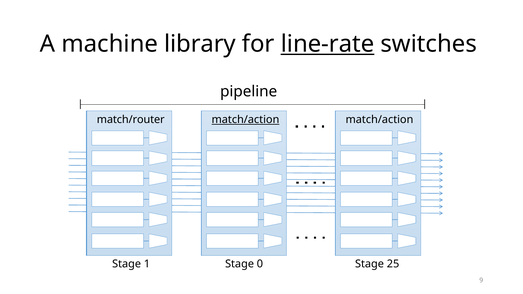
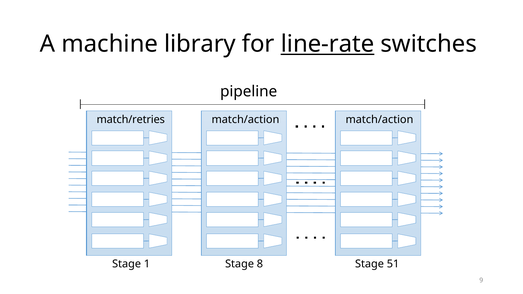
match/router: match/router -> match/retries
match/action at (245, 120) underline: present -> none
0: 0 -> 8
25: 25 -> 51
